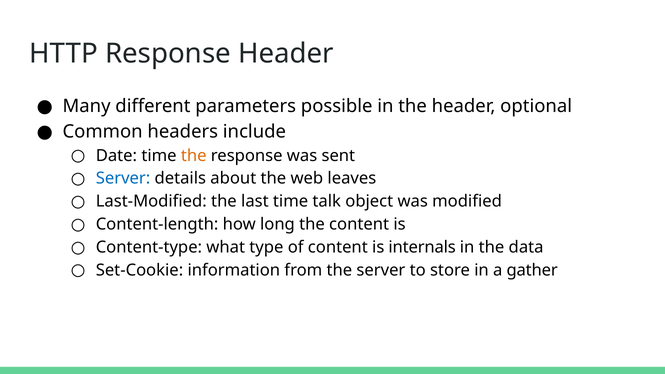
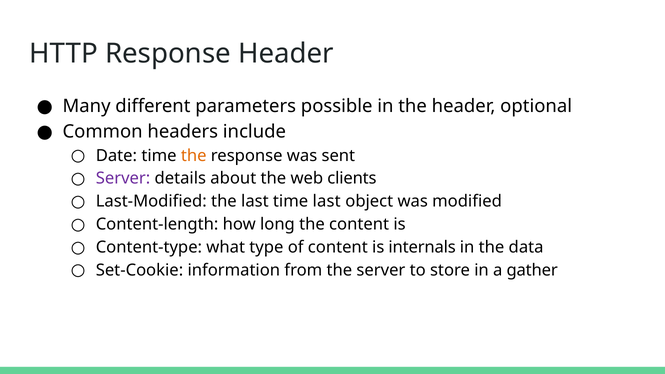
Server at (123, 179) colour: blue -> purple
leaves: leaves -> clients
time talk: talk -> last
